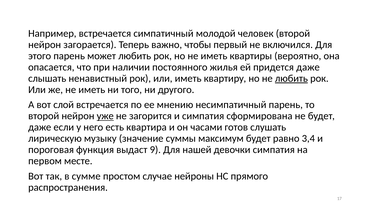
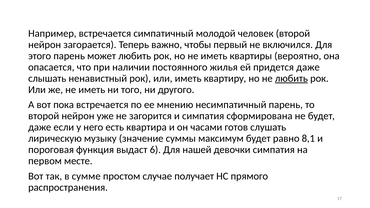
слой: слой -> пока
уже underline: present -> none
3,4: 3,4 -> 8,1
9: 9 -> 6
нейроны: нейроны -> получает
